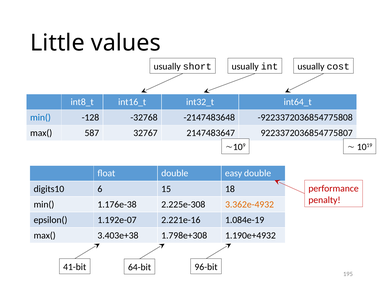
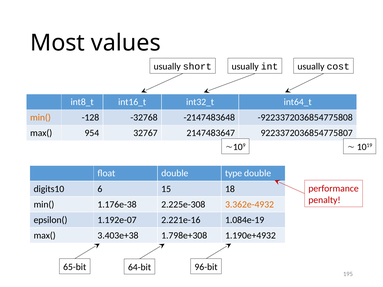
Little: Little -> Most
min( at (40, 118) colour: blue -> orange
587: 587 -> 954
easy: easy -> type
41-bit: 41-bit -> 65-bit
